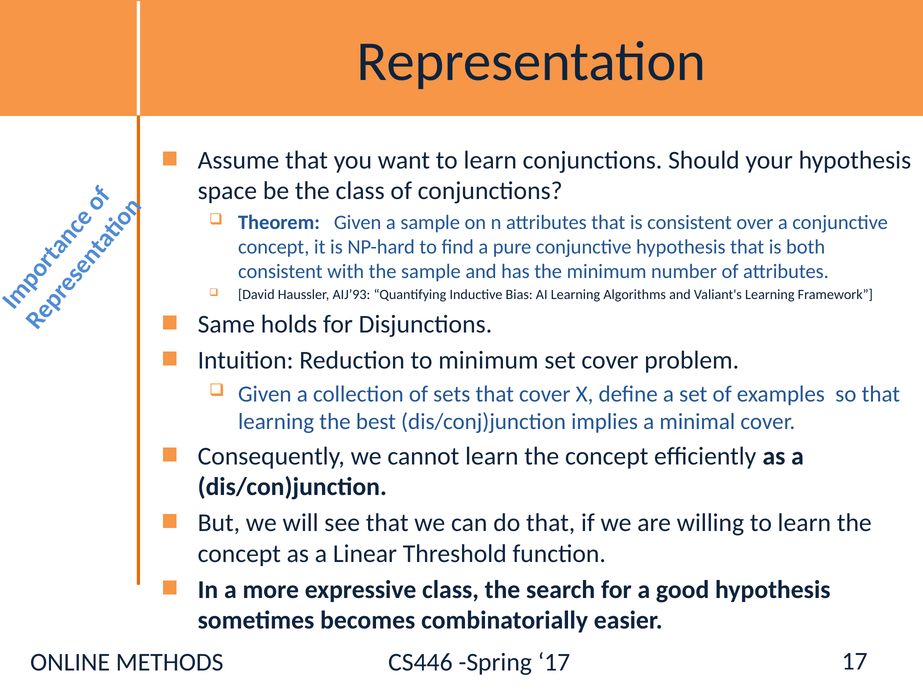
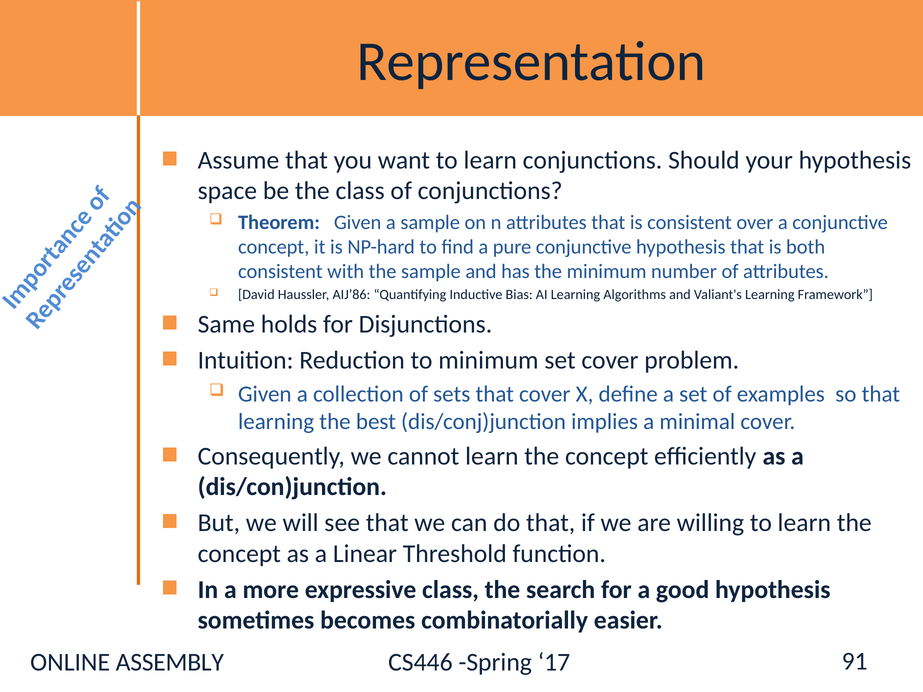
AIJ’93: AIJ’93 -> AIJ’86
METHODS: METHODS -> ASSEMBLY
17 at (855, 662): 17 -> 91
